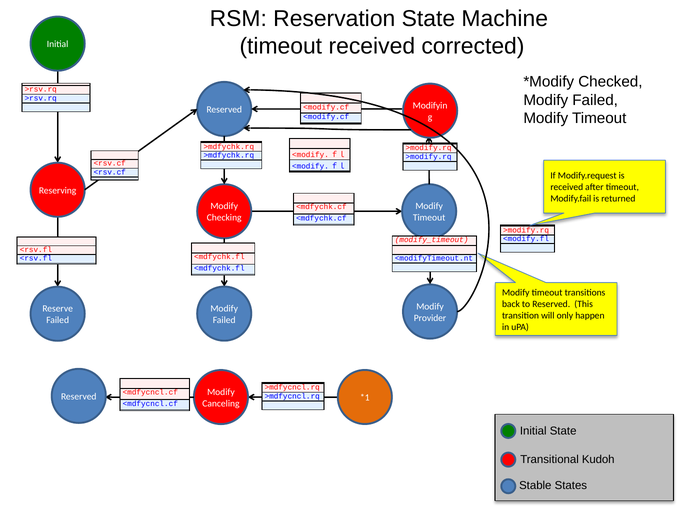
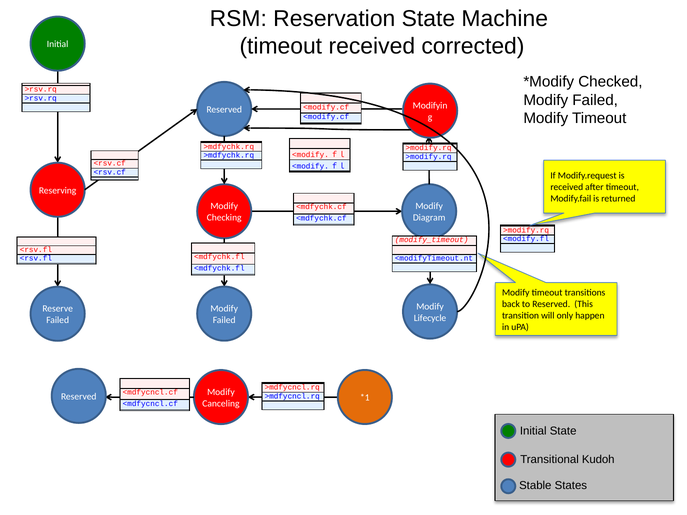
Timeout at (429, 218): Timeout -> Diagram
Provider: Provider -> Lifecycle
